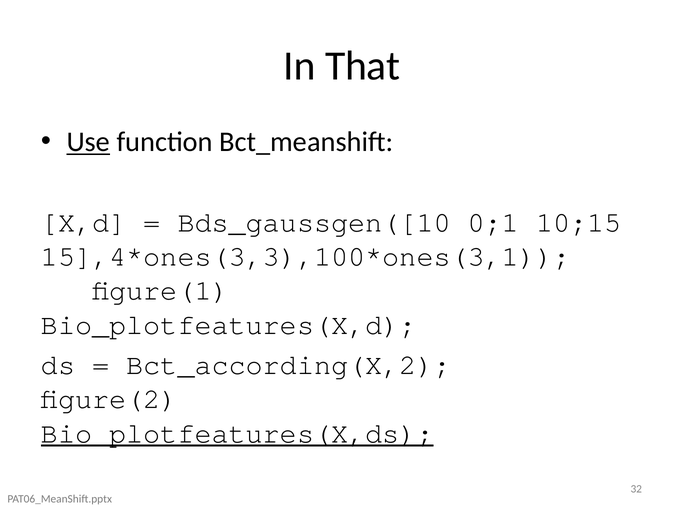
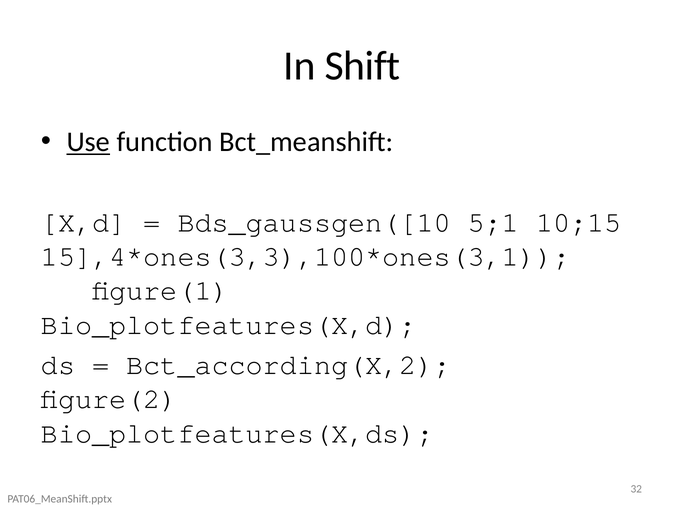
That: That -> Shift
0;1: 0;1 -> 5;1
Bio_plotfeatures(X,ds underline: present -> none
